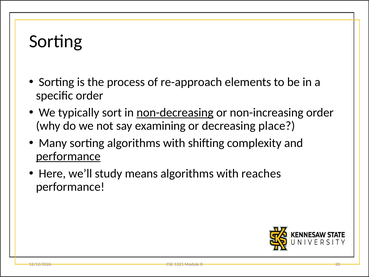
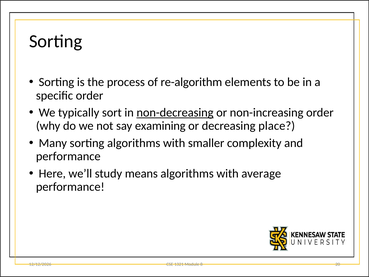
re-approach: re-approach -> re-algorithm
shifting: shifting -> smaller
performance at (68, 156) underline: present -> none
reaches: reaches -> average
